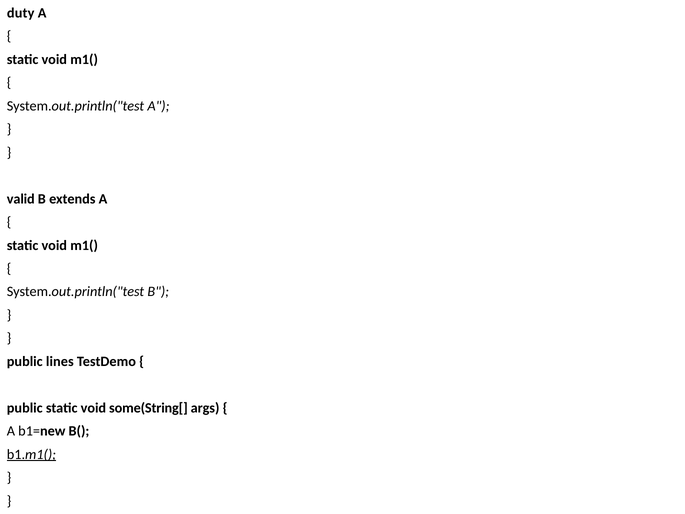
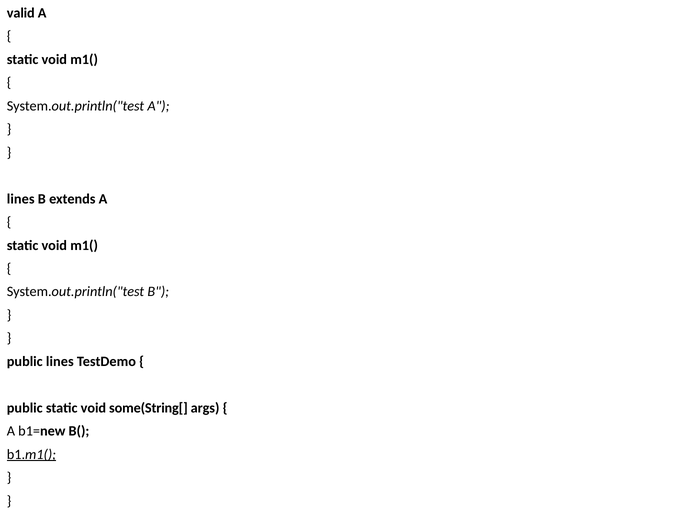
duty: duty -> valid
valid at (21, 199): valid -> lines
